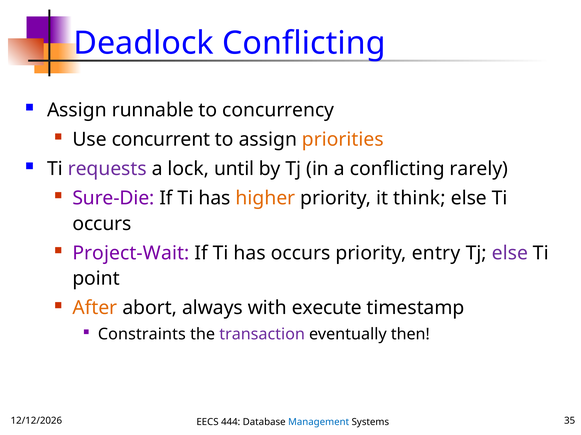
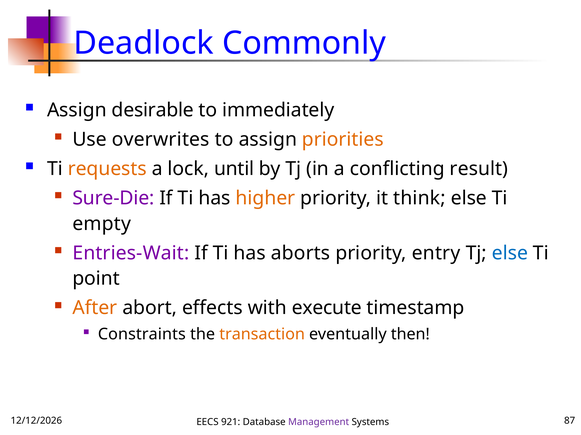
Deadlock Conflicting: Conflicting -> Commonly
runnable: runnable -> desirable
concurrency: concurrency -> immediately
concurrent: concurrent -> overwrites
requests colour: purple -> orange
rarely: rarely -> result
occurs at (102, 224): occurs -> empty
Project-Wait: Project-Wait -> Entries-Wait
has occurs: occurs -> aborts
else at (510, 253) colour: purple -> blue
always: always -> effects
transaction colour: purple -> orange
444: 444 -> 921
Management colour: blue -> purple
35: 35 -> 87
